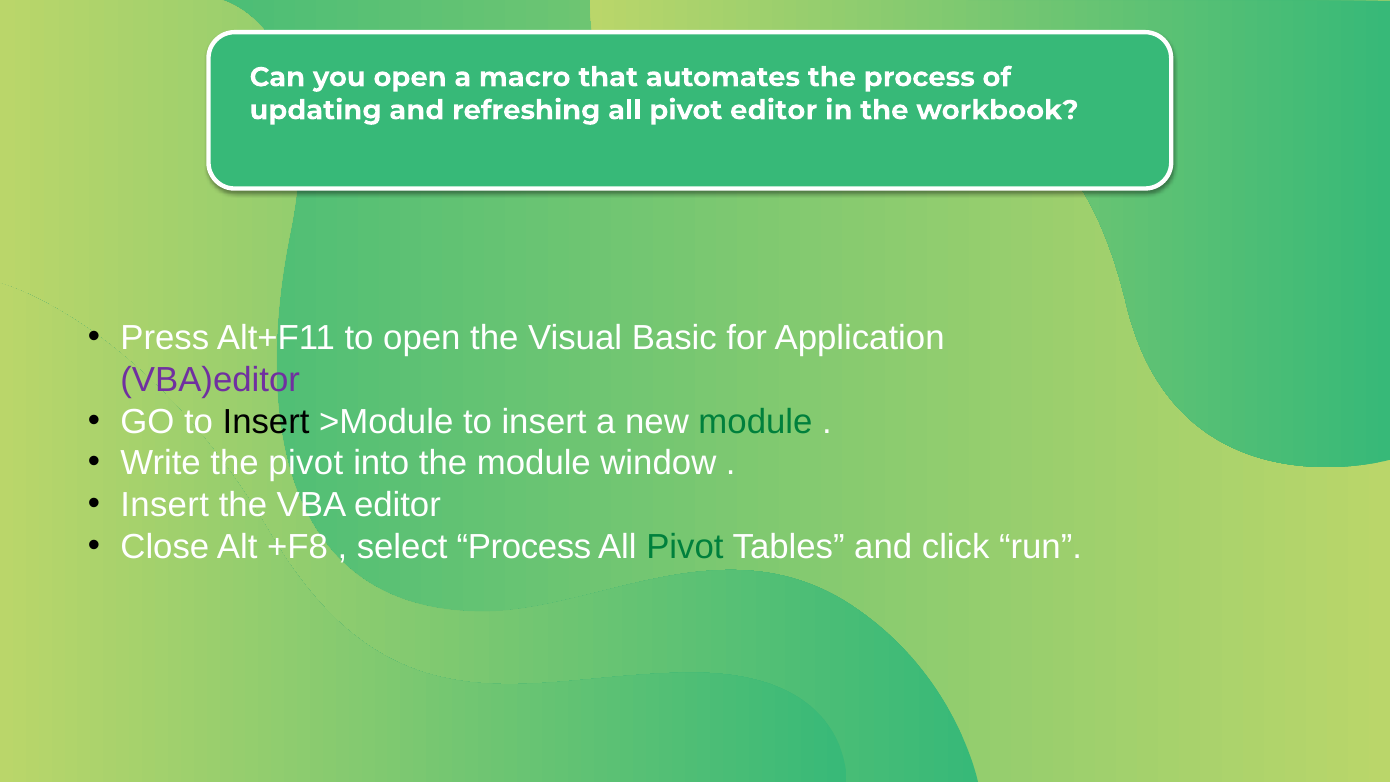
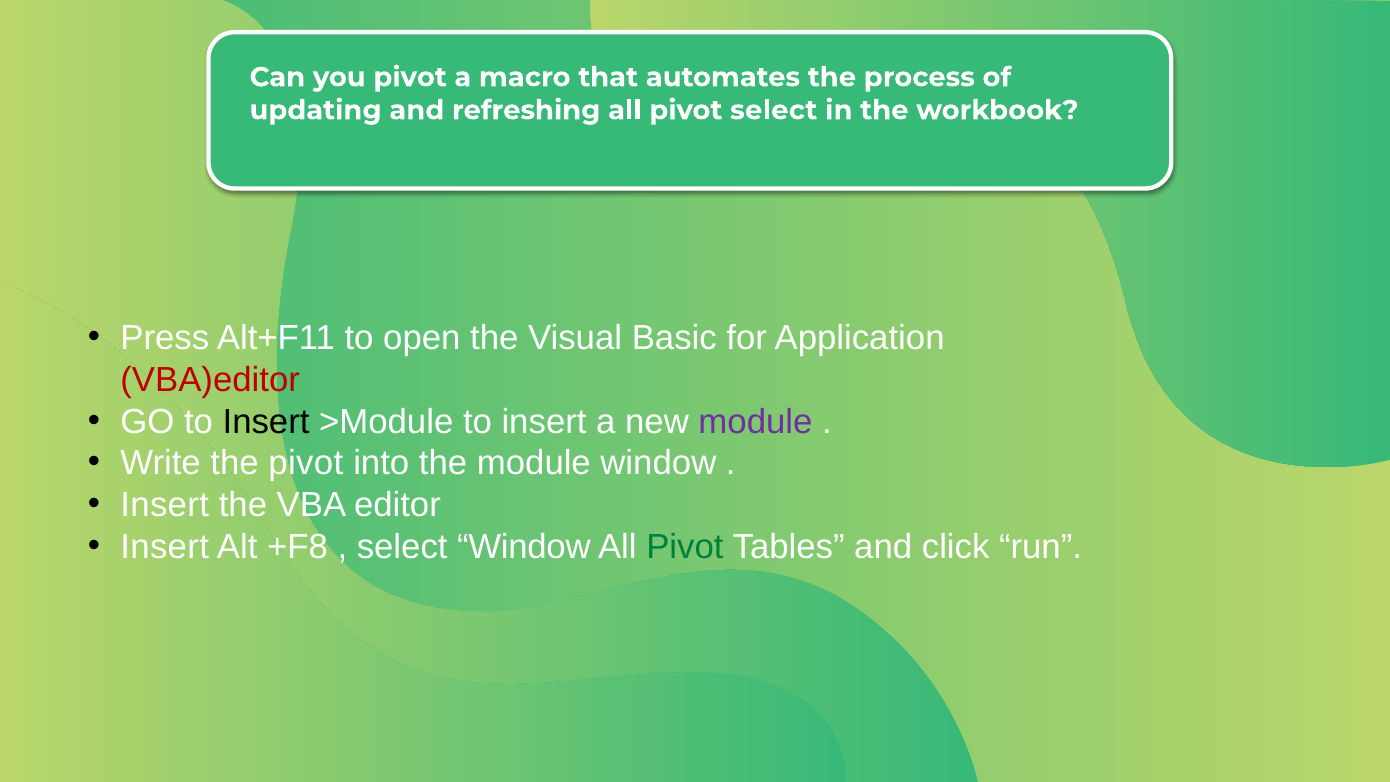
you open: open -> pivot
pivot editor: editor -> select
VBA)editor colour: purple -> red
module at (755, 421) colour: green -> purple
Close at (165, 547): Close -> Insert
select Process: Process -> Window
